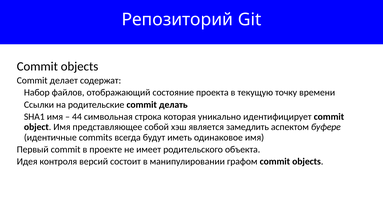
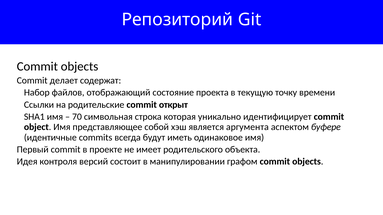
делать: делать -> открыт
44: 44 -> 70
замедлить: замедлить -> аргумента
